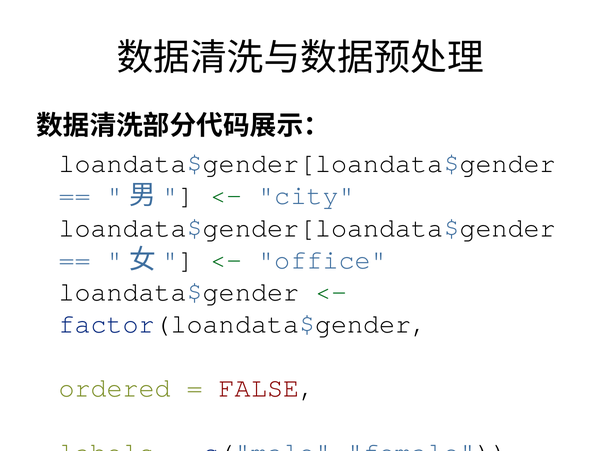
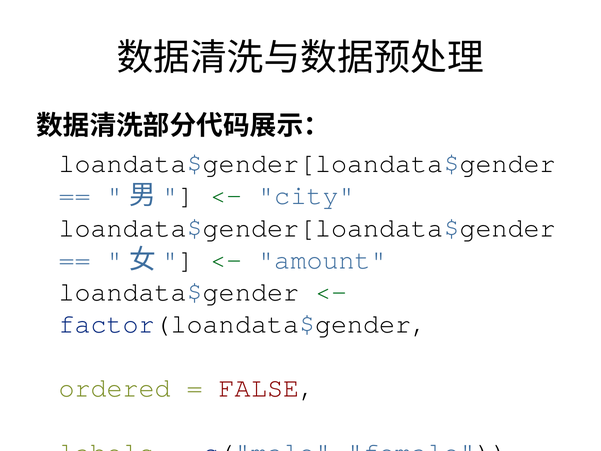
office: office -> amount
